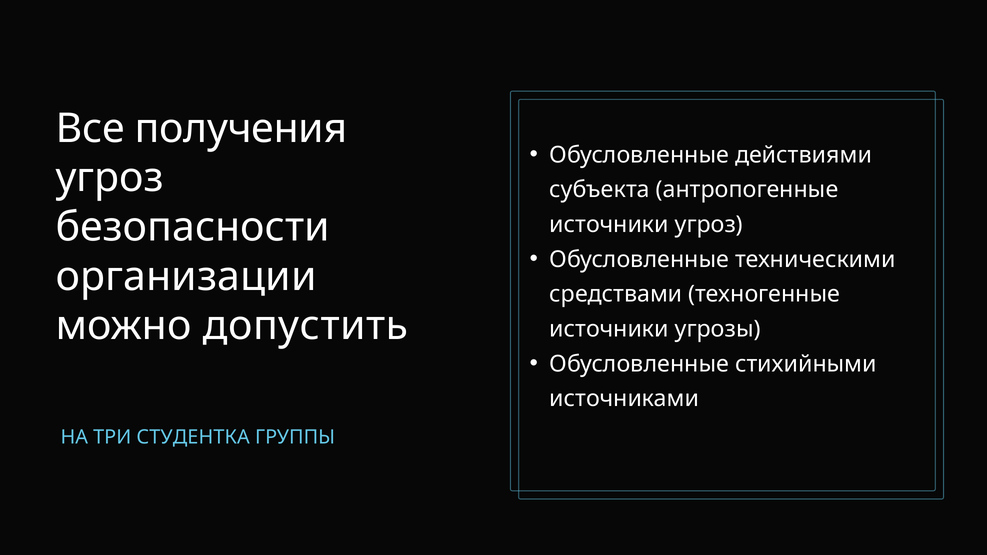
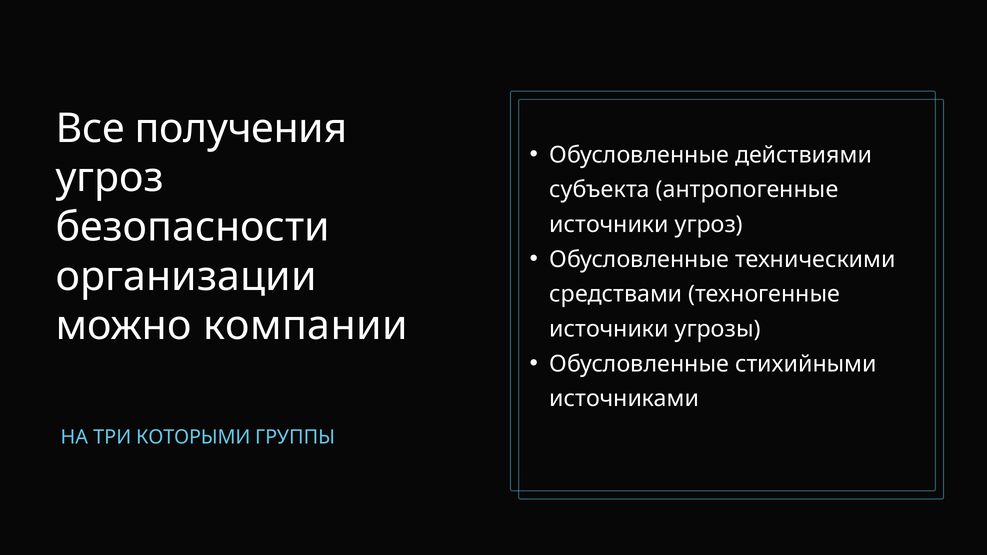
допустить: допустить -> компании
СТУДЕНТКА: СТУДЕНТКА -> КОТОРЫМИ
